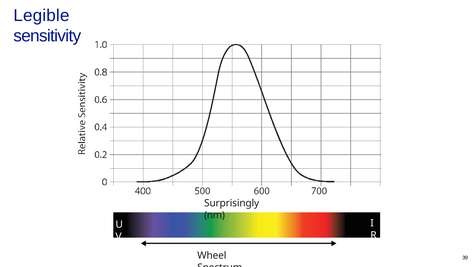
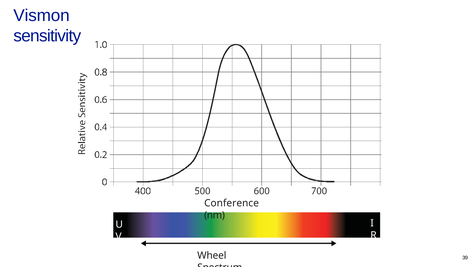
Legible: Legible -> Vismon
Surprisingly: Surprisingly -> Conference
